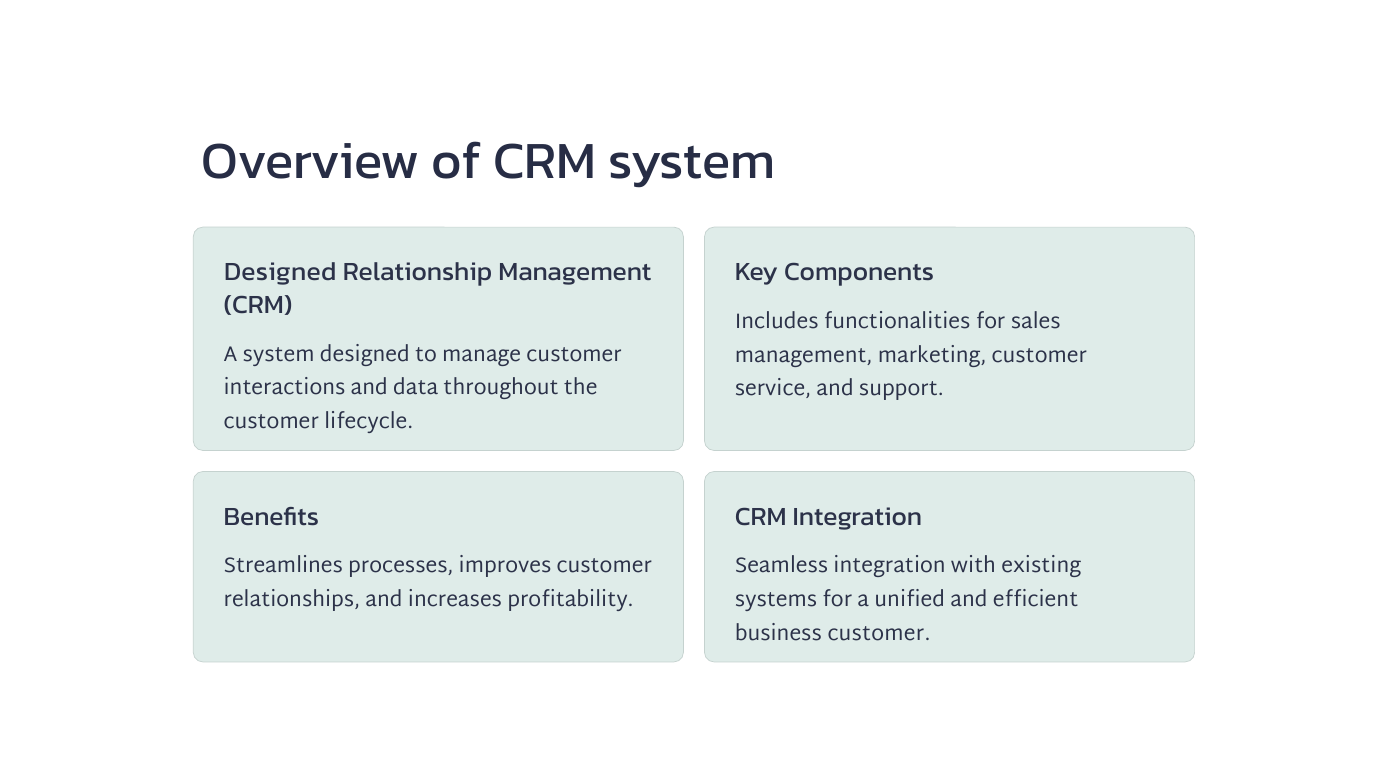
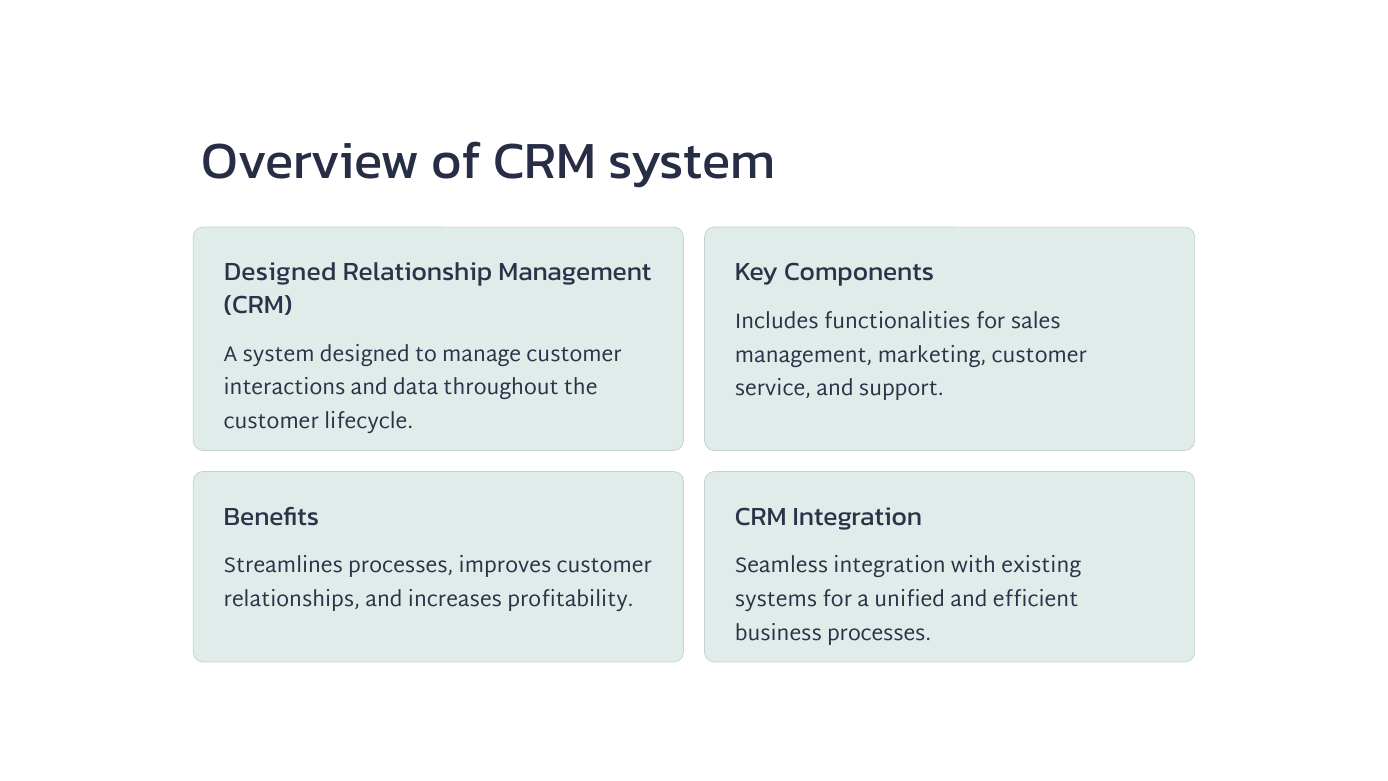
business customer: customer -> processes
